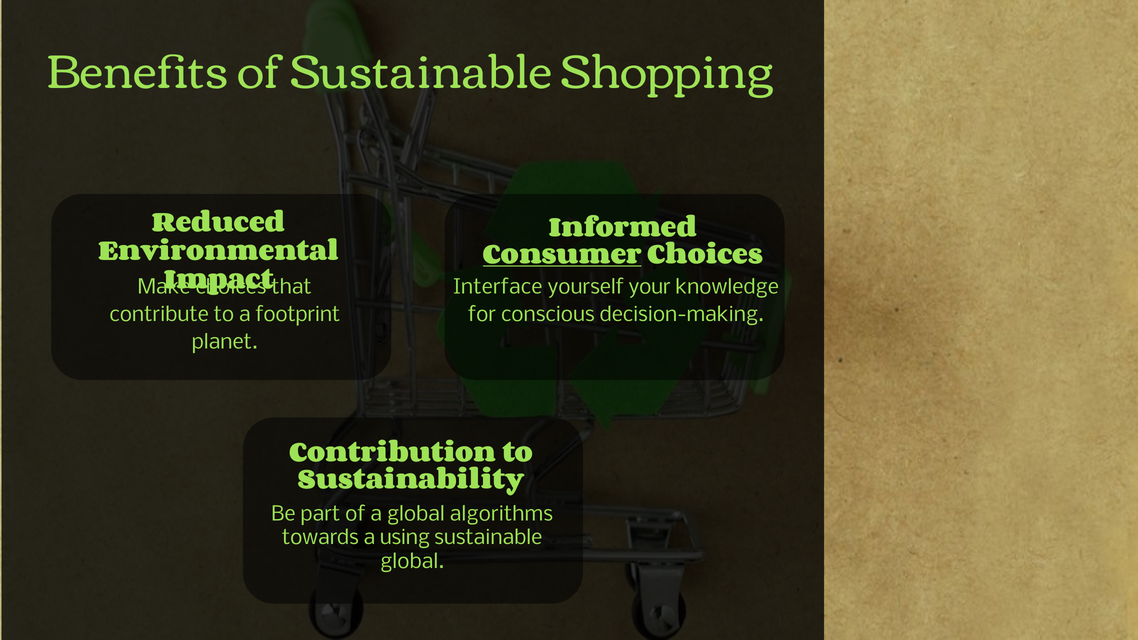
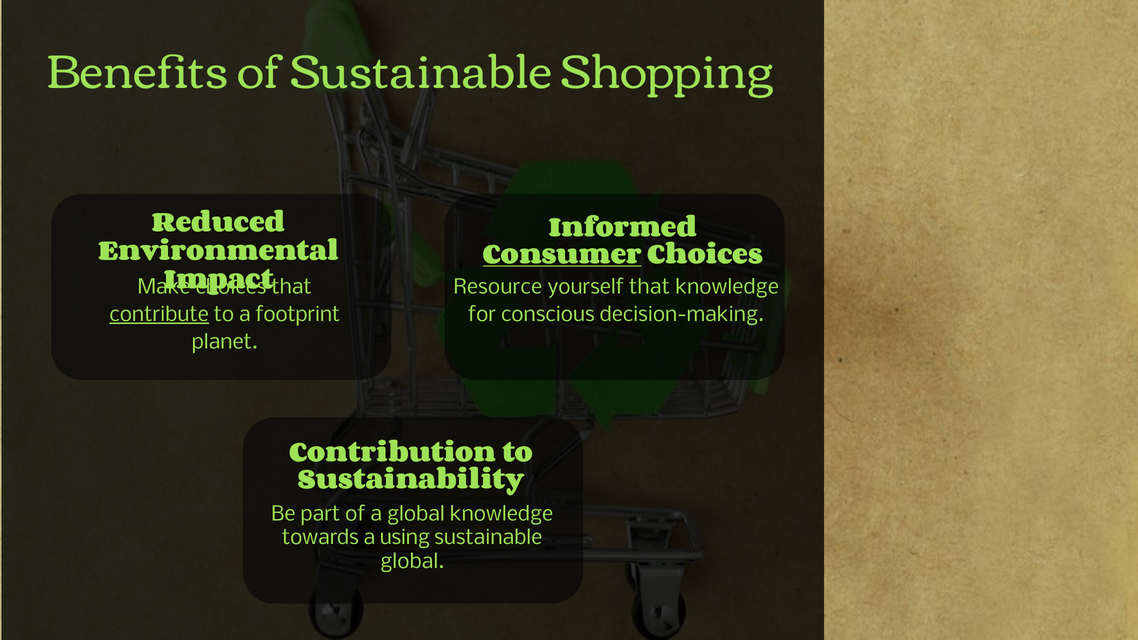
Interface: Interface -> Resource
yourself your: your -> that
contribute underline: none -> present
global algorithms: algorithms -> knowledge
